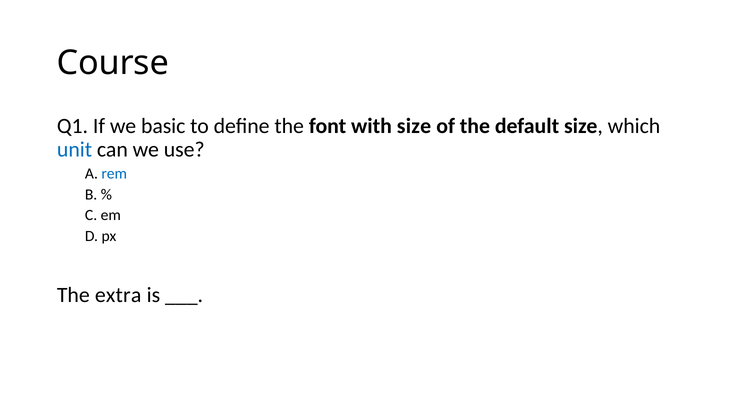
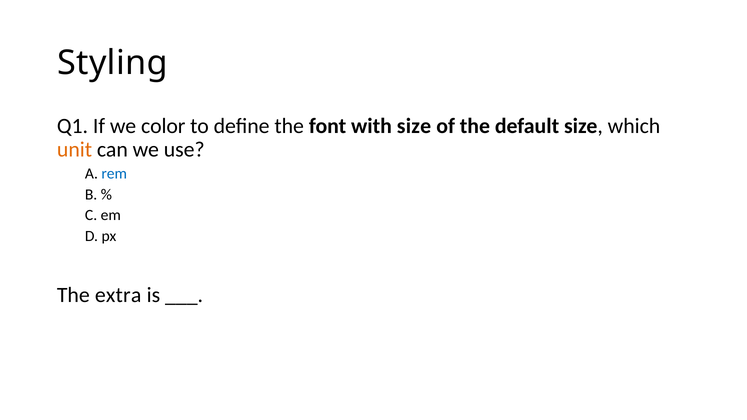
Course: Course -> Styling
basic: basic -> color
unit colour: blue -> orange
